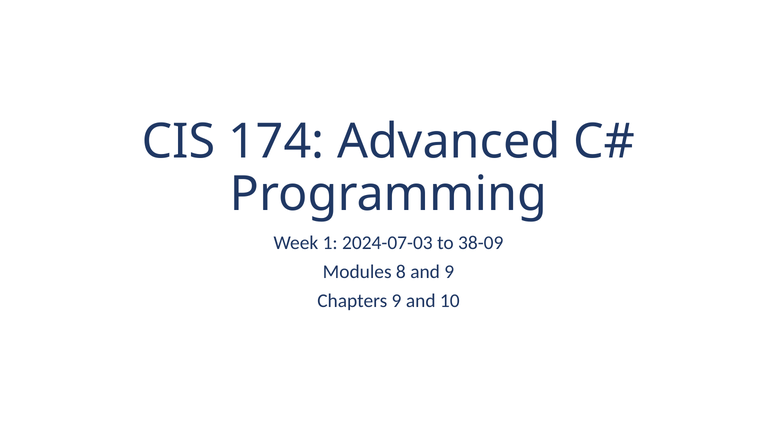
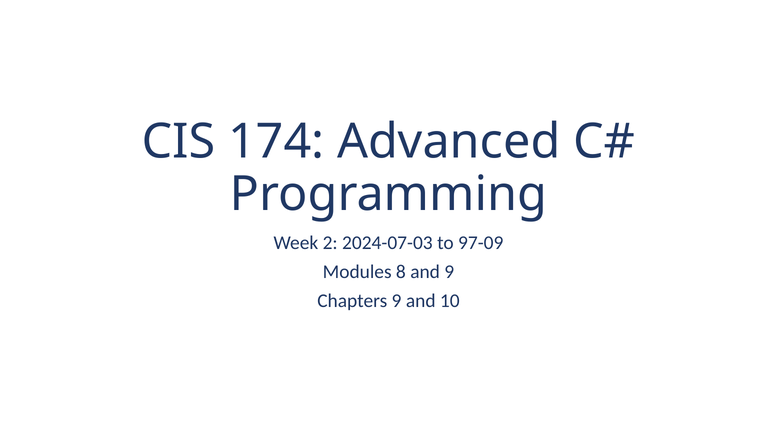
1: 1 -> 2
38-09: 38-09 -> 97-09
